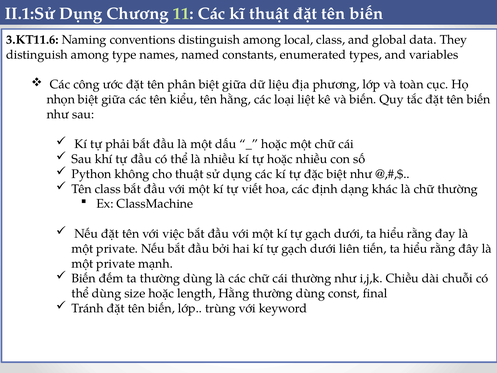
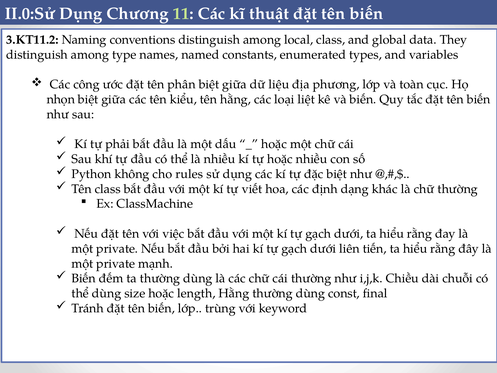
II.1:Sử: II.1:Sử -> II.0:Sử
3.KT11.6: 3.KT11.6 -> 3.KT11.2
cho thuật: thuật -> rules
